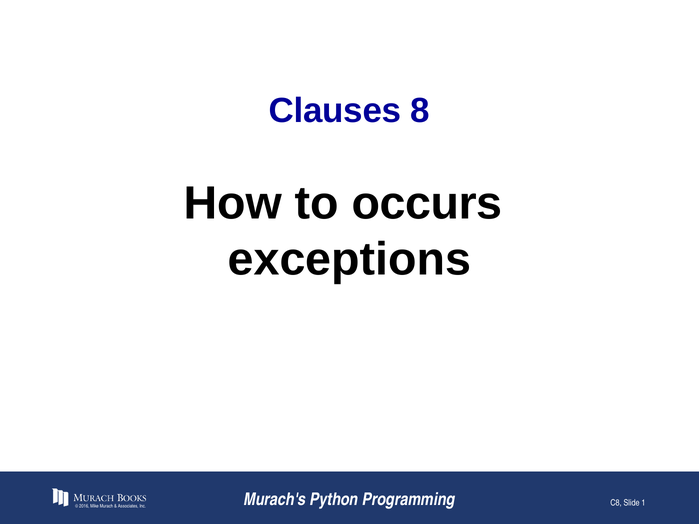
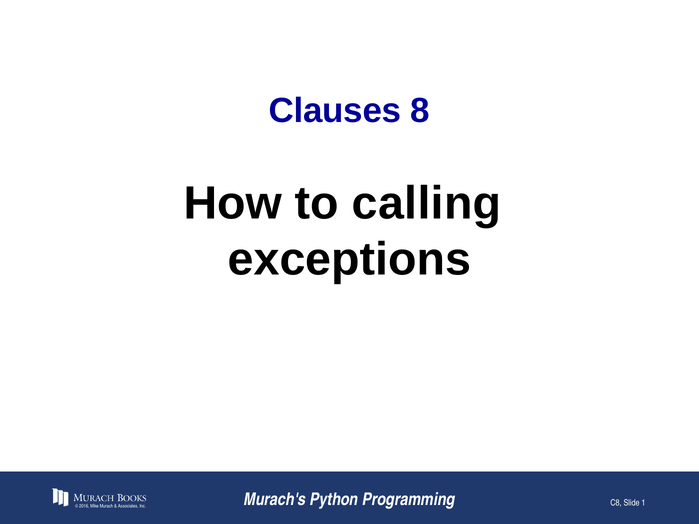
occurs: occurs -> calling
